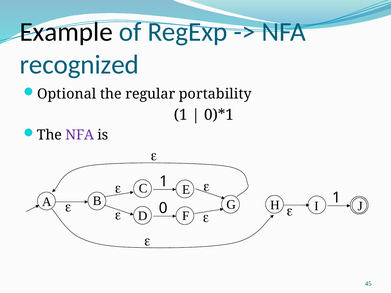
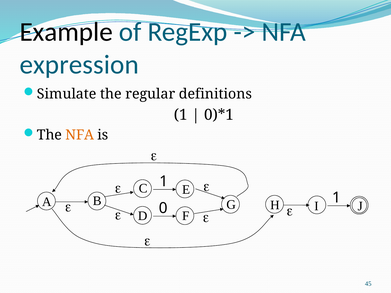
recognized: recognized -> expression
Optional: Optional -> Simulate
portability: portability -> definitions
NFA at (80, 135) colour: purple -> orange
